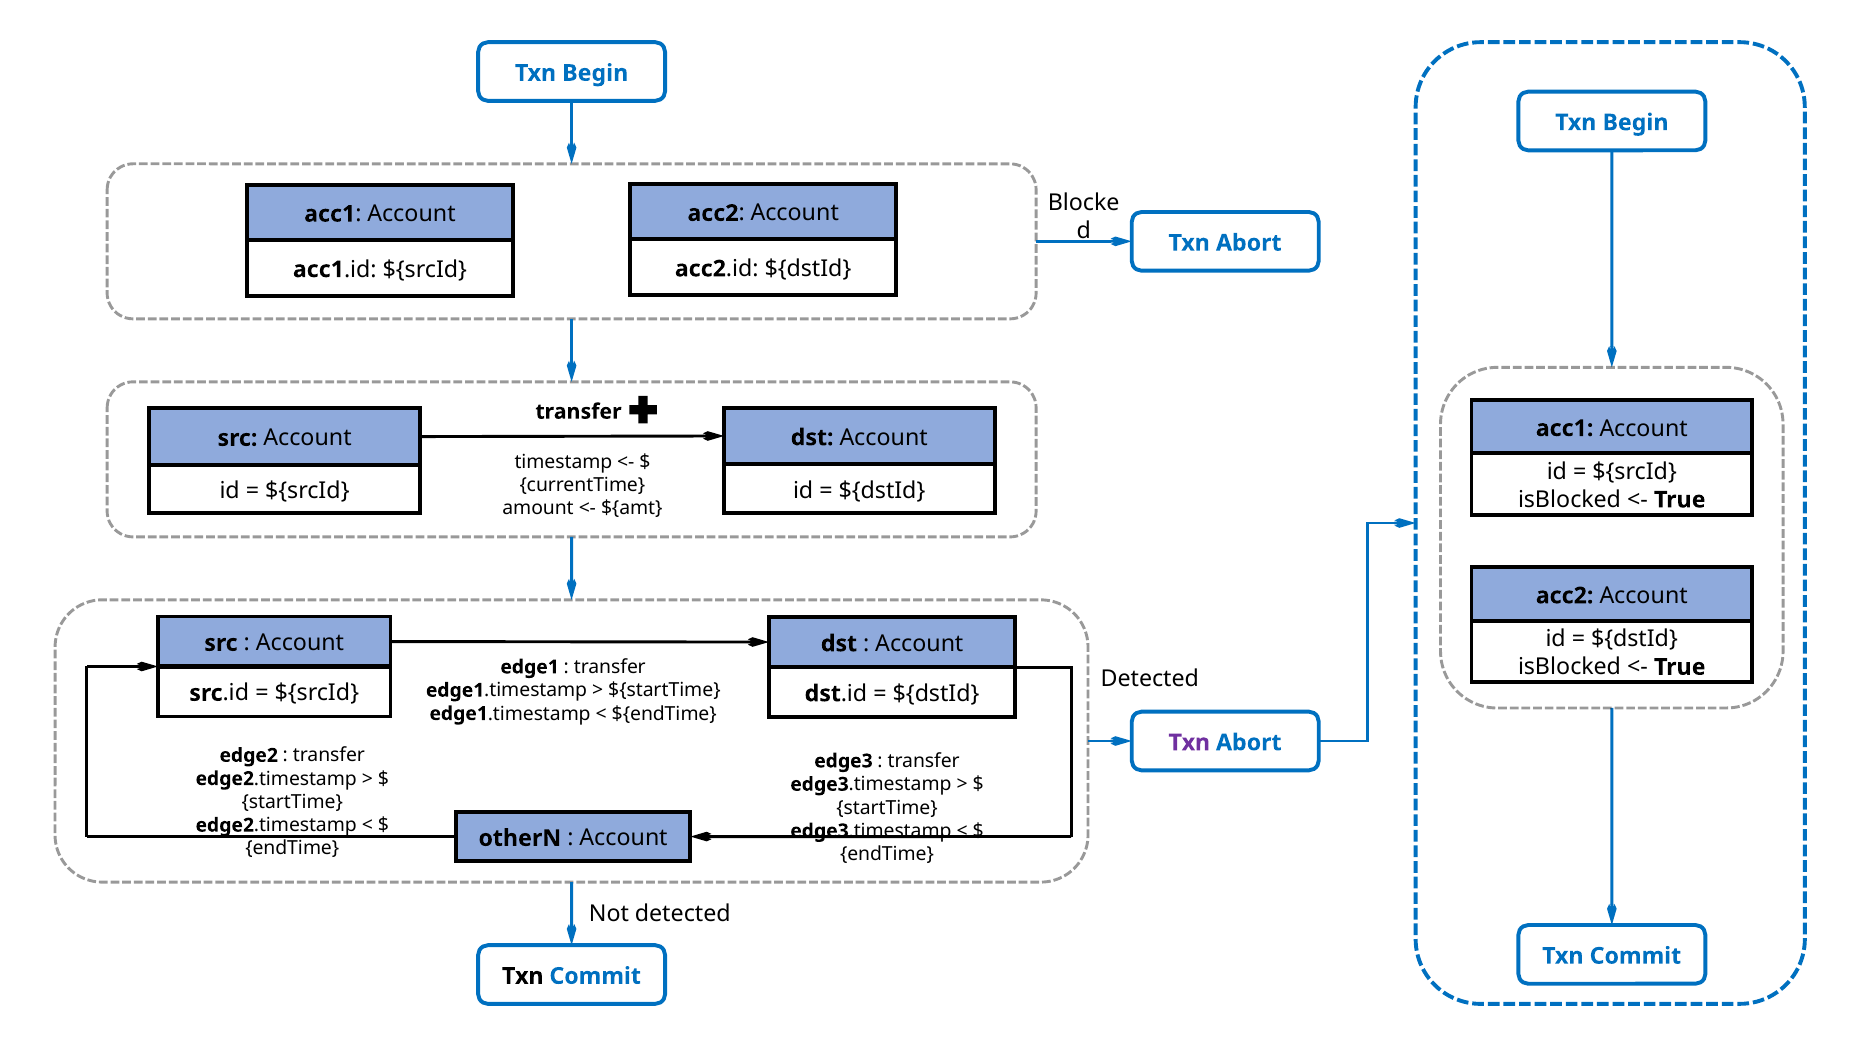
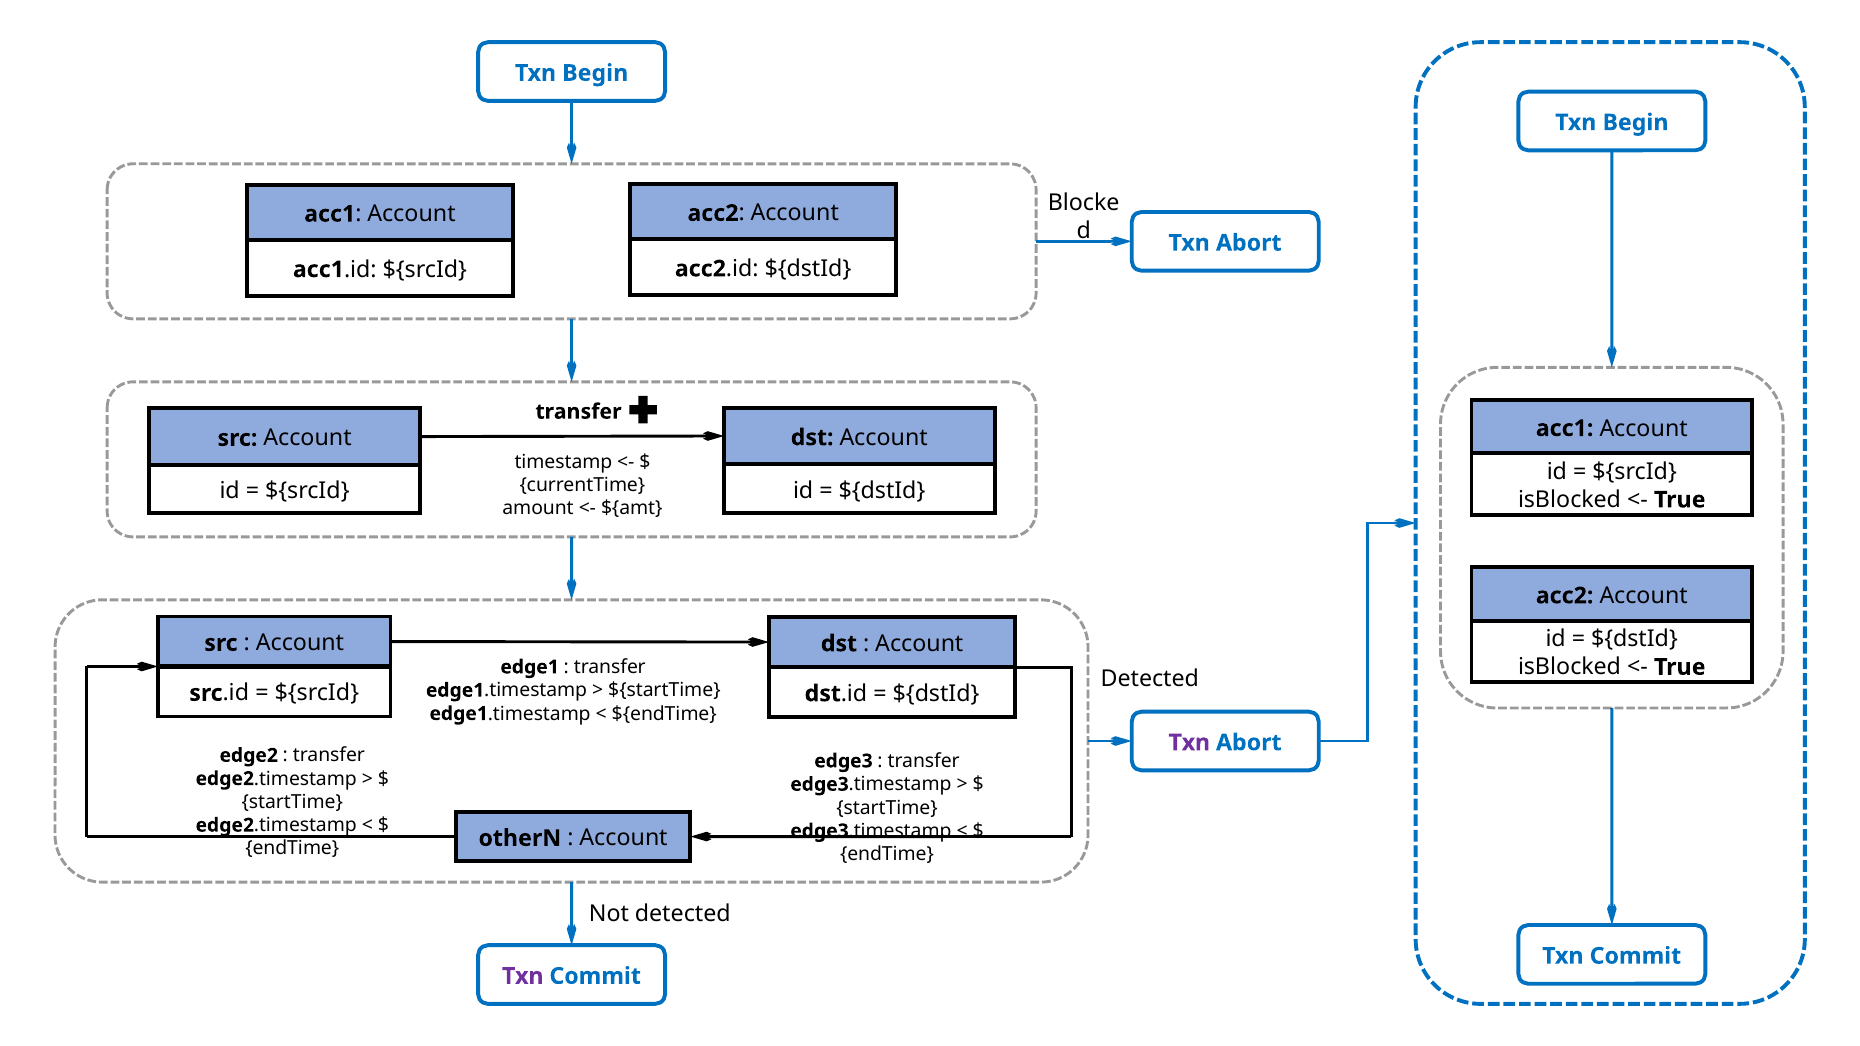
Txn at (523, 976) colour: black -> purple
